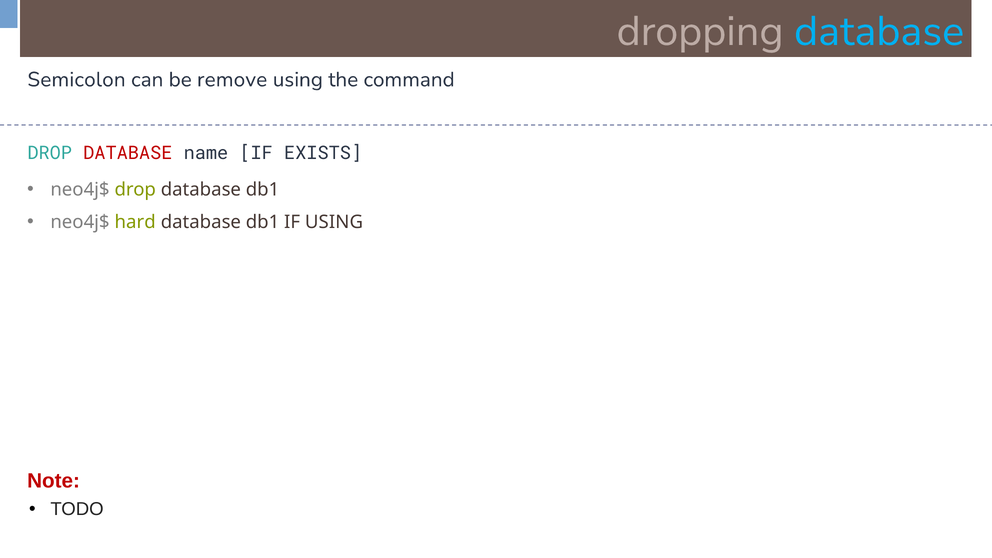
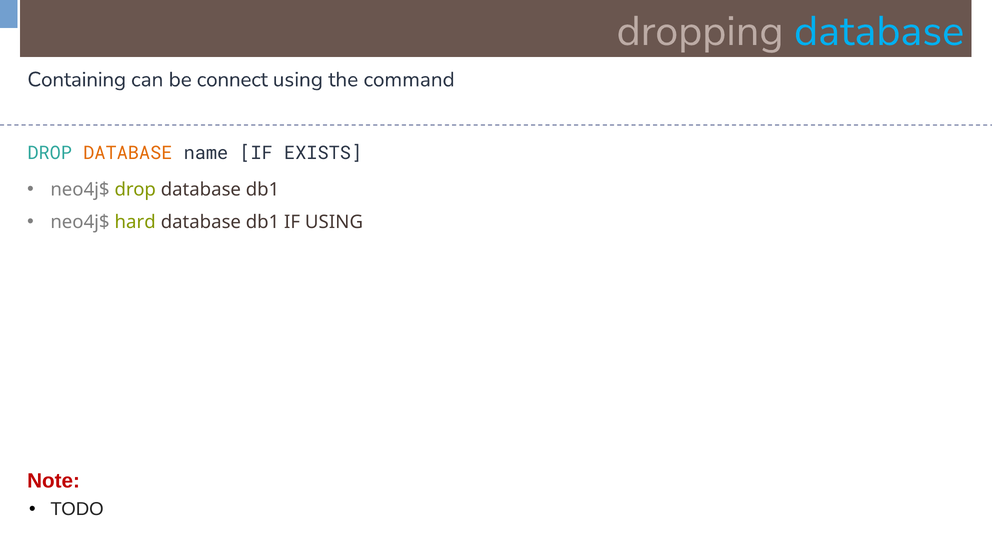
Semicolon: Semicolon -> Containing
remove: remove -> connect
DATABASE at (128, 153) colour: red -> orange
